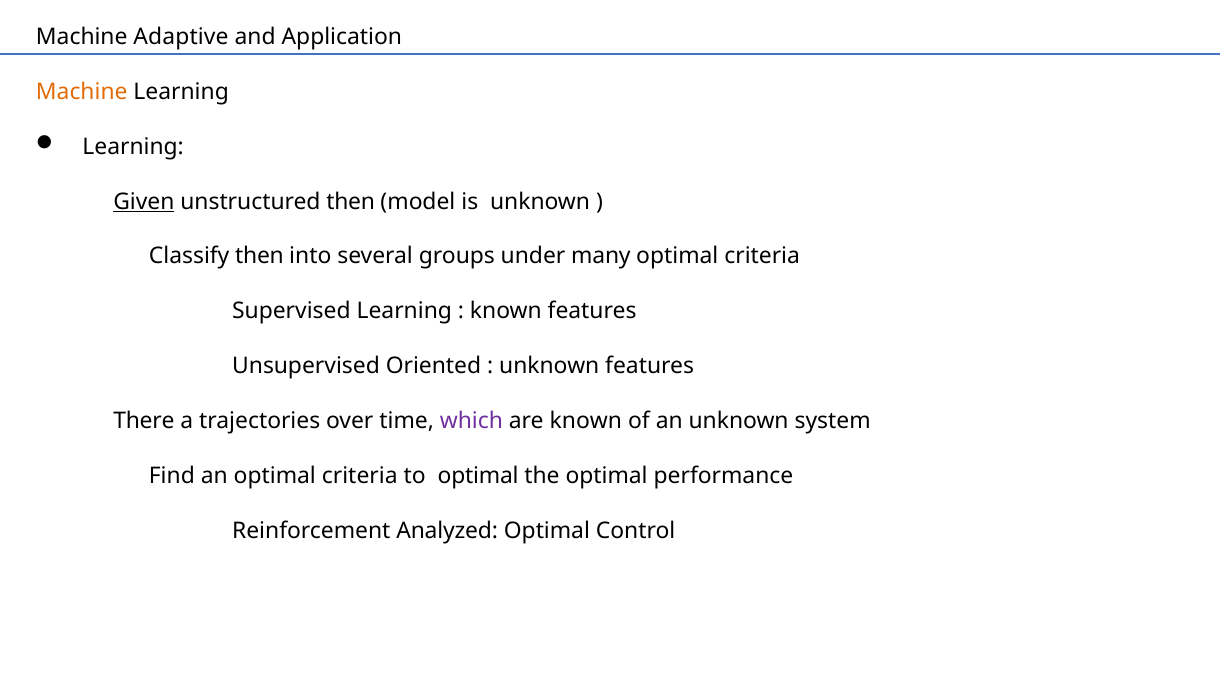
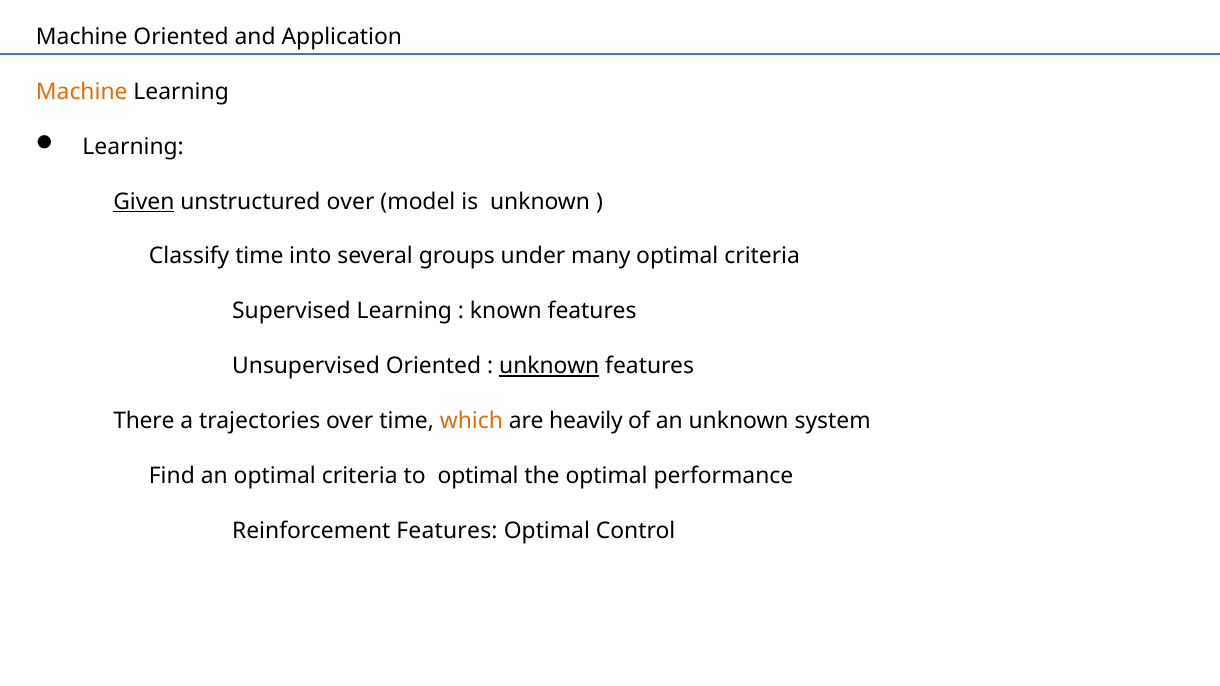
Machine Adaptive: Adaptive -> Oriented
unstructured then: then -> over
Classify then: then -> time
unknown at (549, 366) underline: none -> present
which colour: purple -> orange
are known: known -> heavily
Reinforcement Analyzed: Analyzed -> Features
